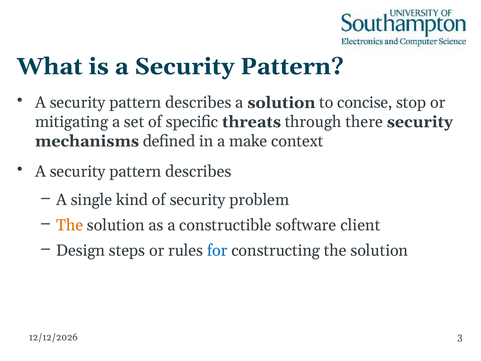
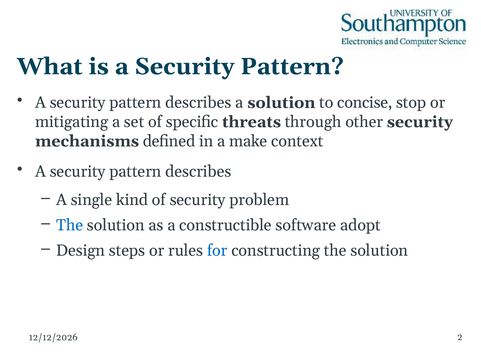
there: there -> other
The at (70, 225) colour: orange -> blue
client: client -> adopt
3: 3 -> 2
